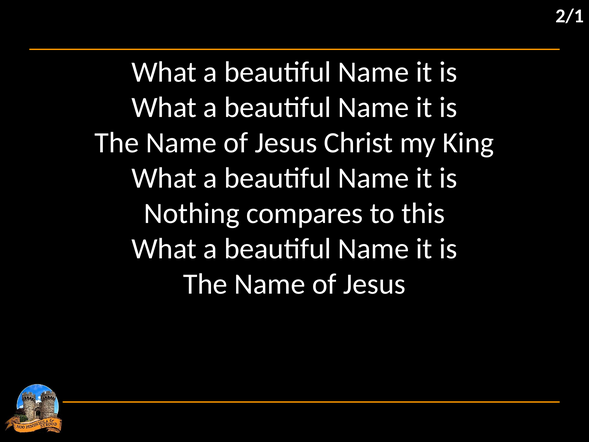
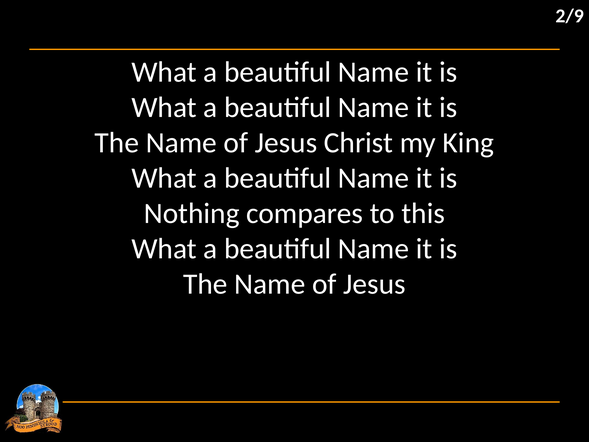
2/1: 2/1 -> 2/9
